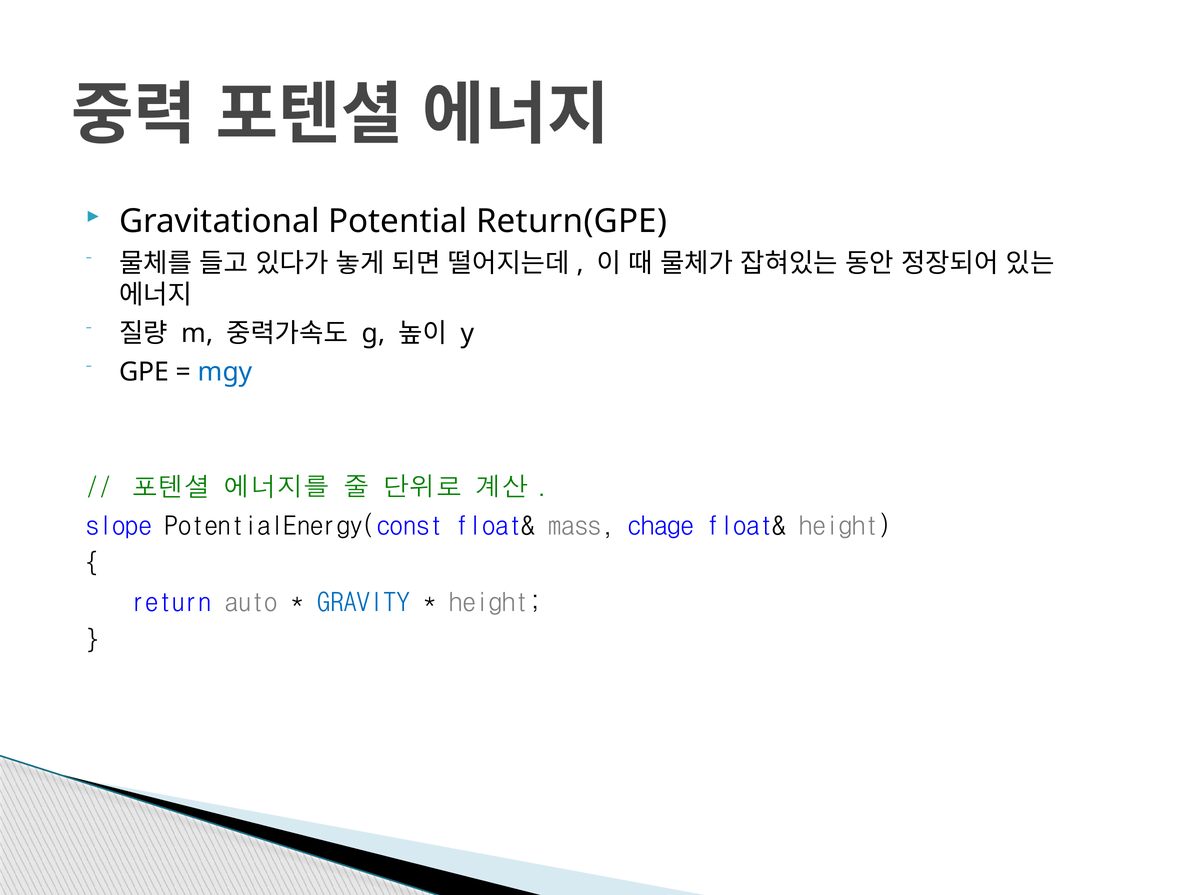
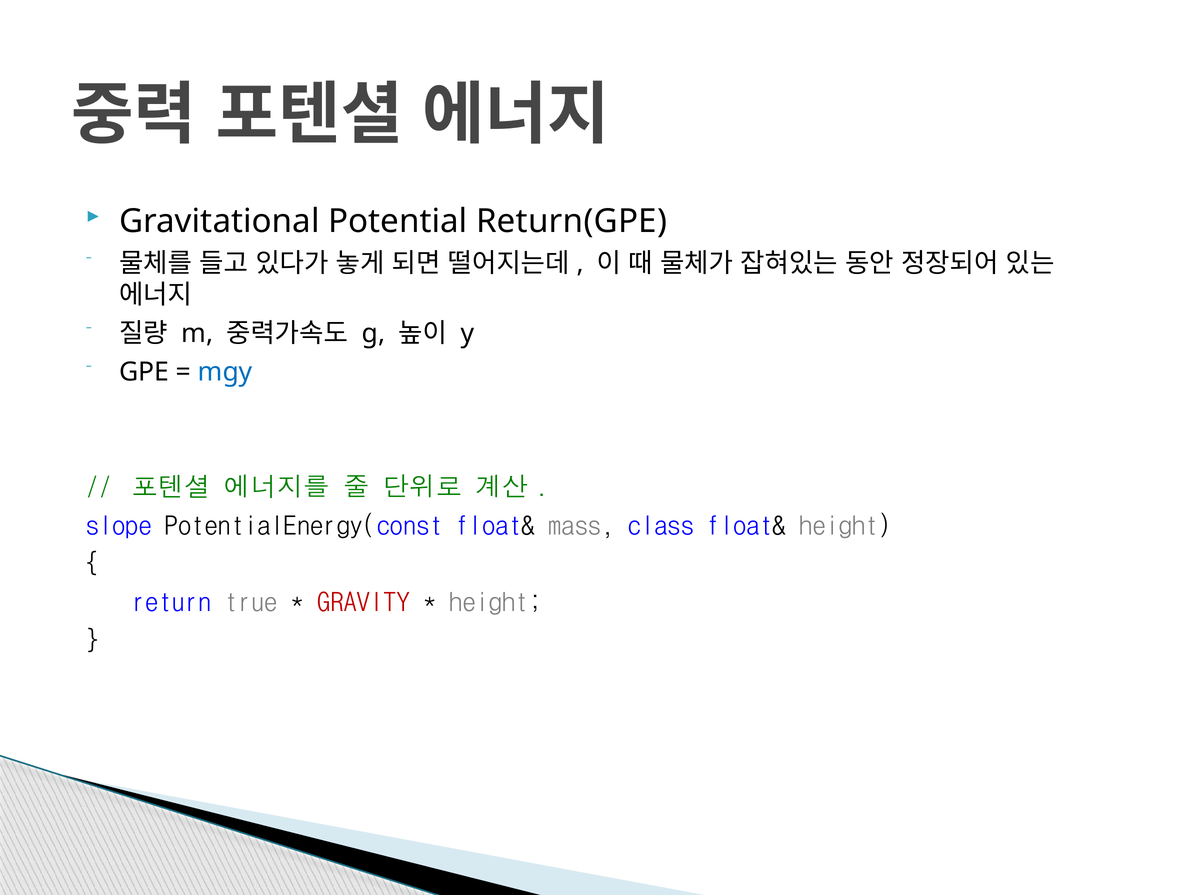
chage: chage -> class
auto: auto -> true
GRAVITY colour: blue -> red
